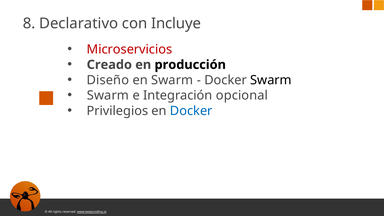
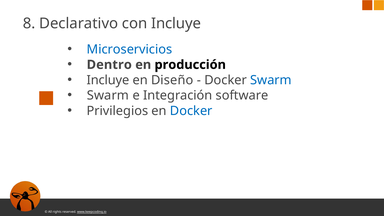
Microservicios colour: red -> blue
Creado: Creado -> Dentro
Diseño at (108, 80): Diseño -> Incluye
en Swarm: Swarm -> Diseño
Swarm at (271, 80) colour: black -> blue
opcional: opcional -> software
